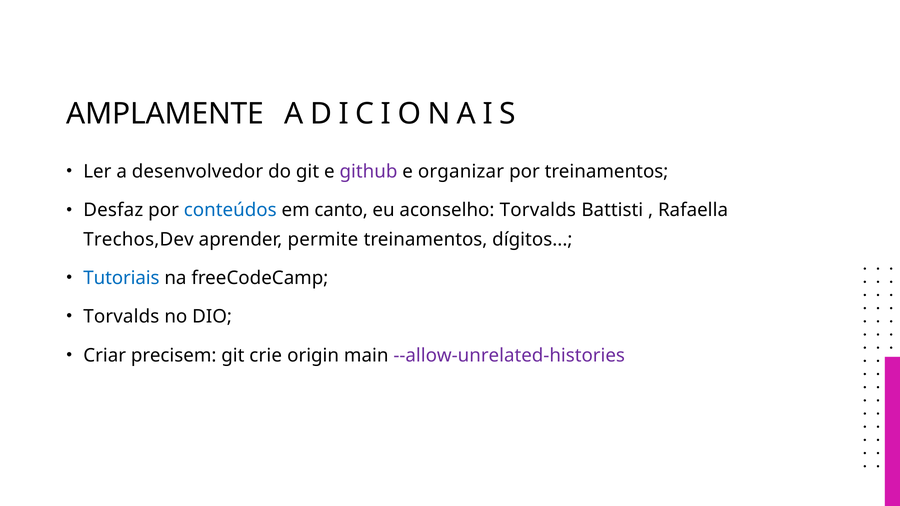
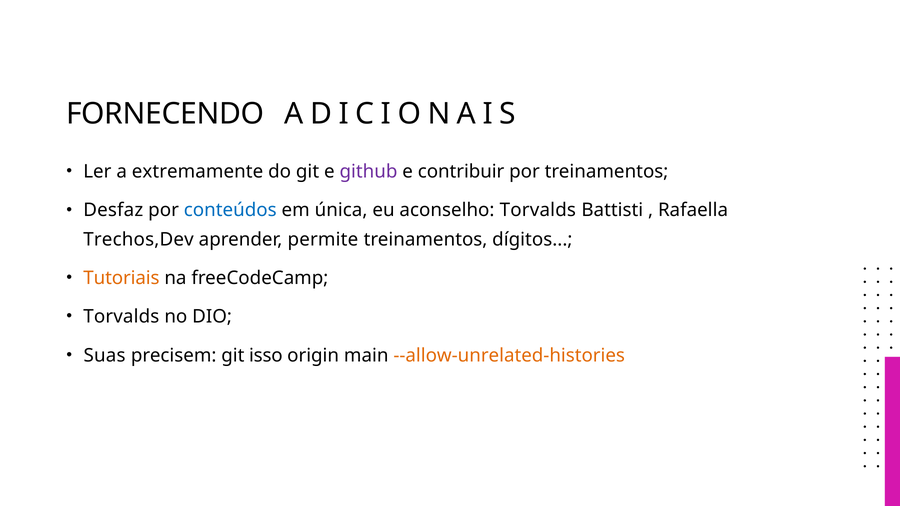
AMPLAMENTE: AMPLAMENTE -> FORNECENDO
desenvolvedor: desenvolvedor -> extremamente
organizar: organizar -> contribuir
canto: canto -> única
Tutoriais colour: blue -> orange
Criar: Criar -> Suas
crie: crie -> isso
--allow-unrelated-histories colour: purple -> orange
